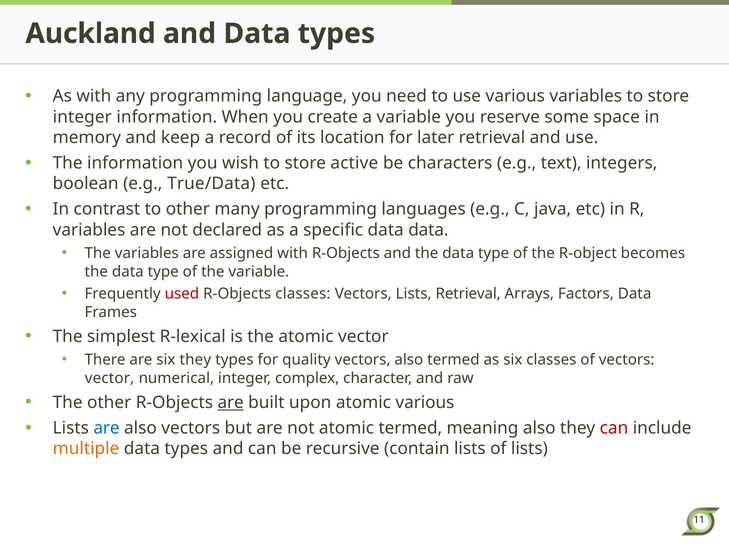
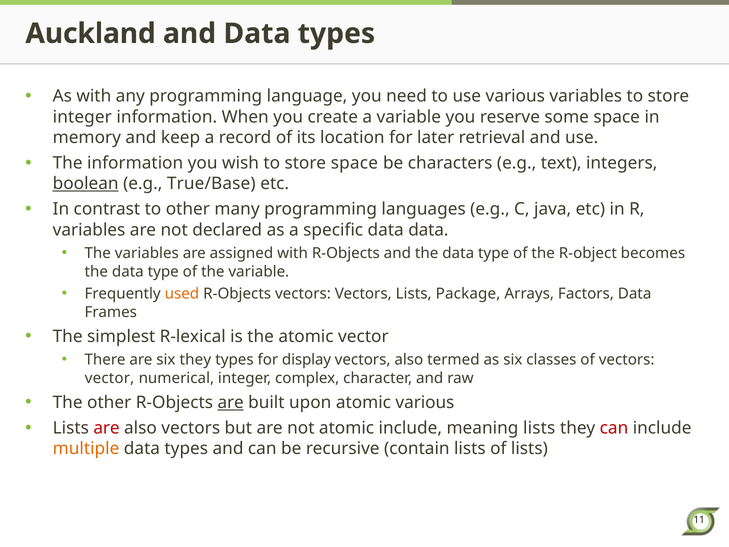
store active: active -> space
boolean underline: none -> present
True/Data: True/Data -> True/Base
used colour: red -> orange
R-Objects classes: classes -> vectors
Lists Retrieval: Retrieval -> Package
quality: quality -> display
are at (107, 428) colour: blue -> red
atomic termed: termed -> include
meaning also: also -> lists
